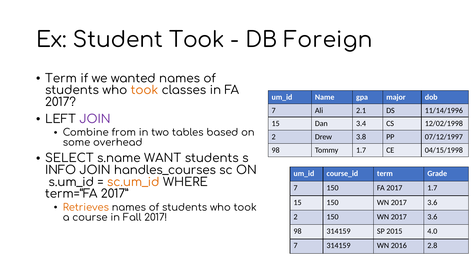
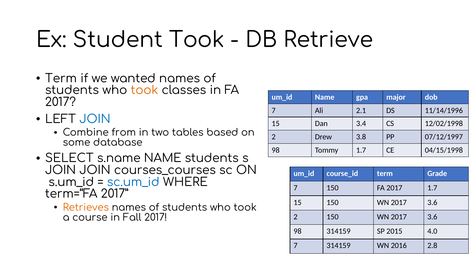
Foreign: Foreign -> Retrieve
JOIN at (95, 119) colour: purple -> blue
overhead: overhead -> database
s.name WANT: WANT -> NAME
INFO at (61, 170): INFO -> JOIN
handles_courses: handles_courses -> courses_courses
sc.um_id colour: orange -> blue
